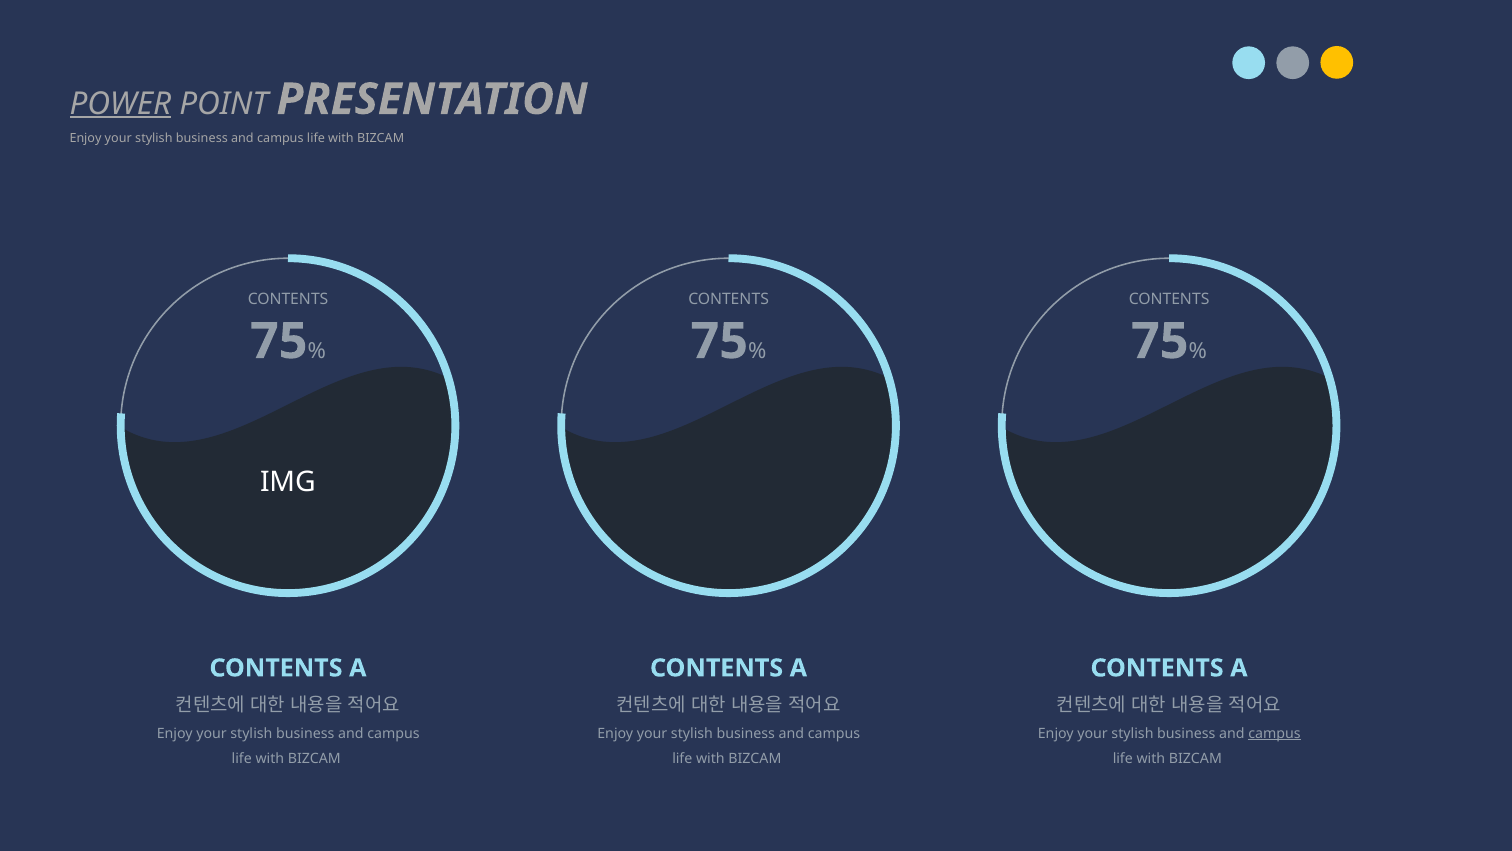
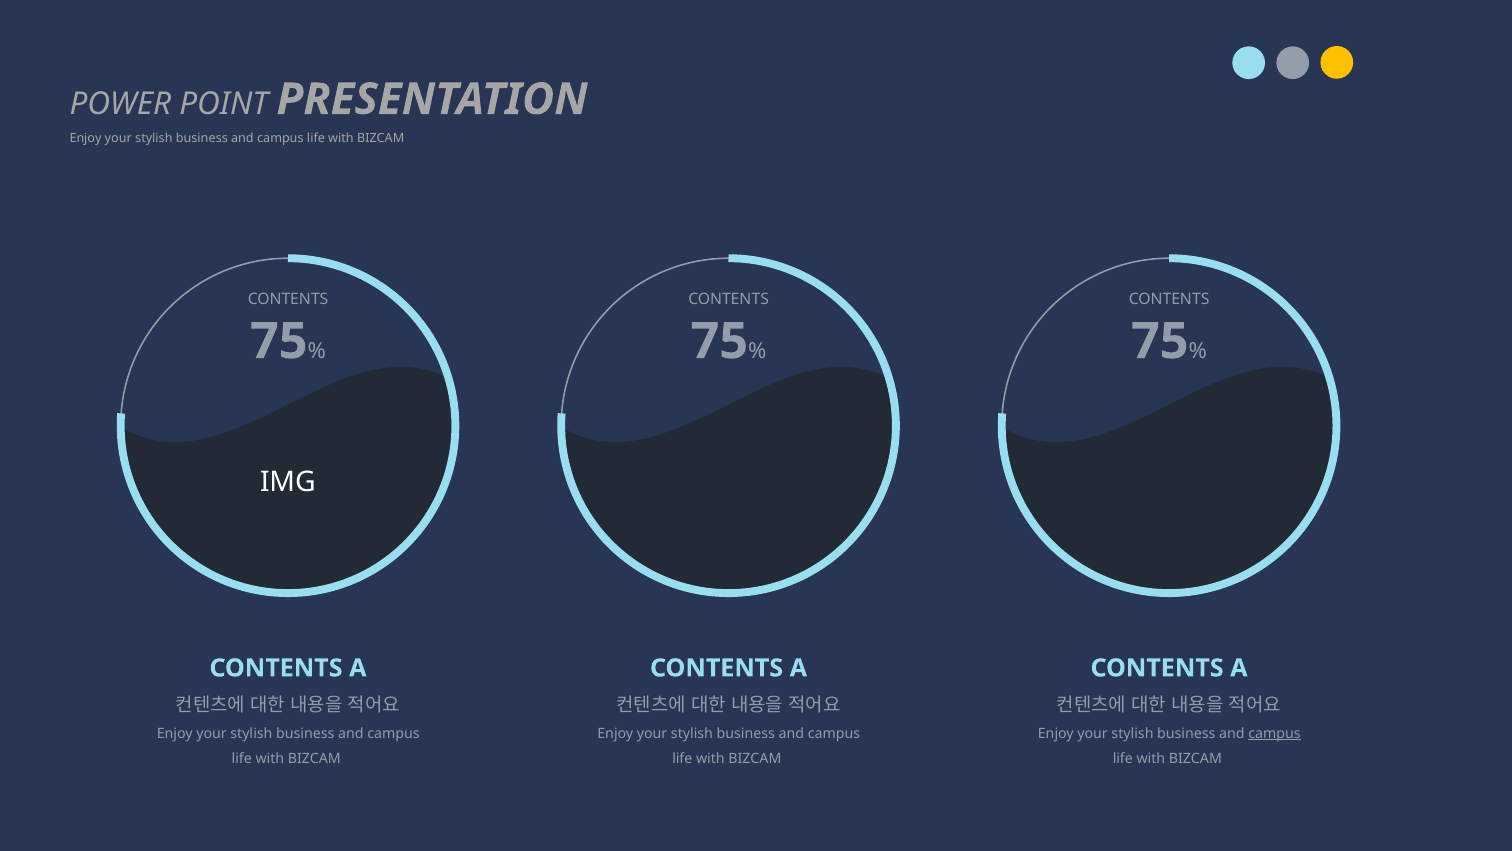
POWER underline: present -> none
